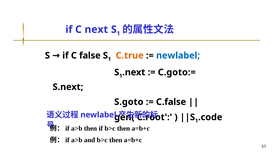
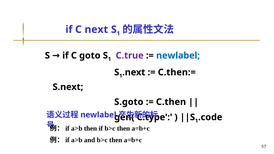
false: false -> goto
C.true colour: orange -> purple
C.goto:=: C.goto:= -> C.then:=
C.false: C.false -> C.then
C.root: C.root -> C.type
